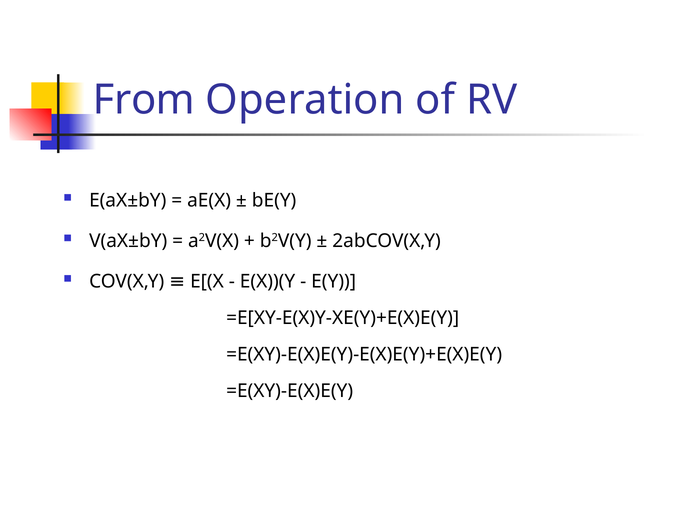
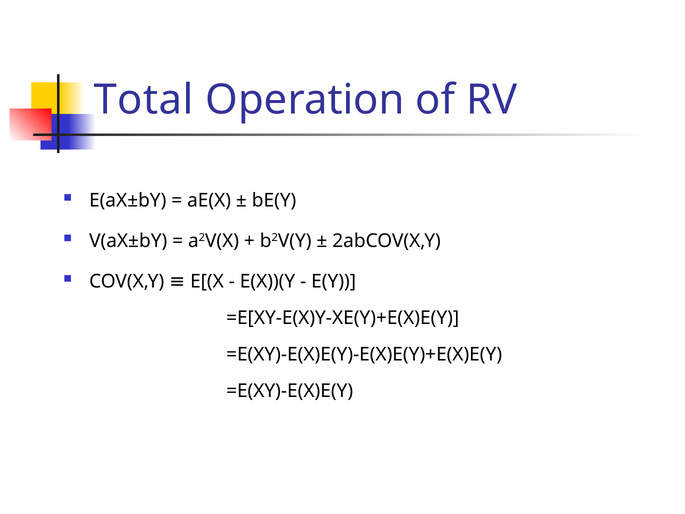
From: From -> Total
